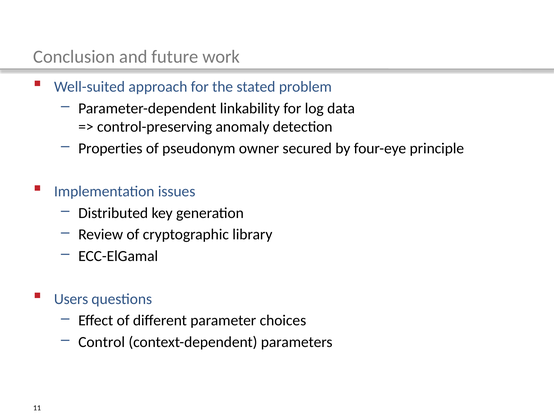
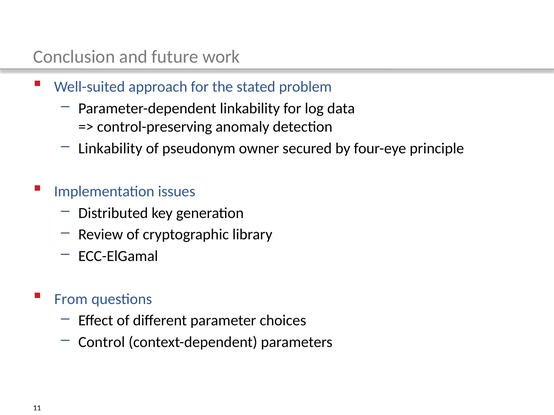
Properties at (110, 149): Properties -> Linkability
Users: Users -> From
